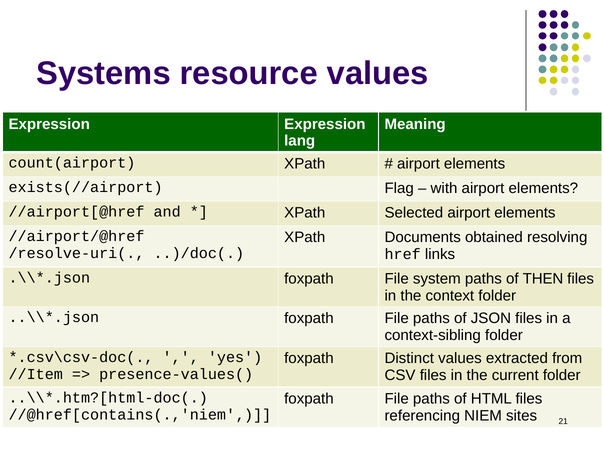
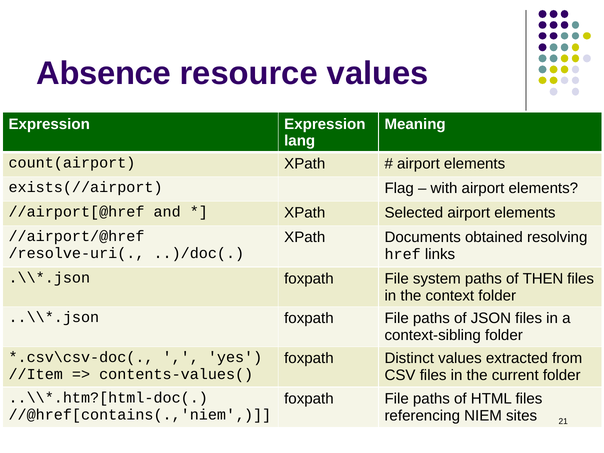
Systems: Systems -> Absence
presence-values(: presence-values( -> contents-values(
